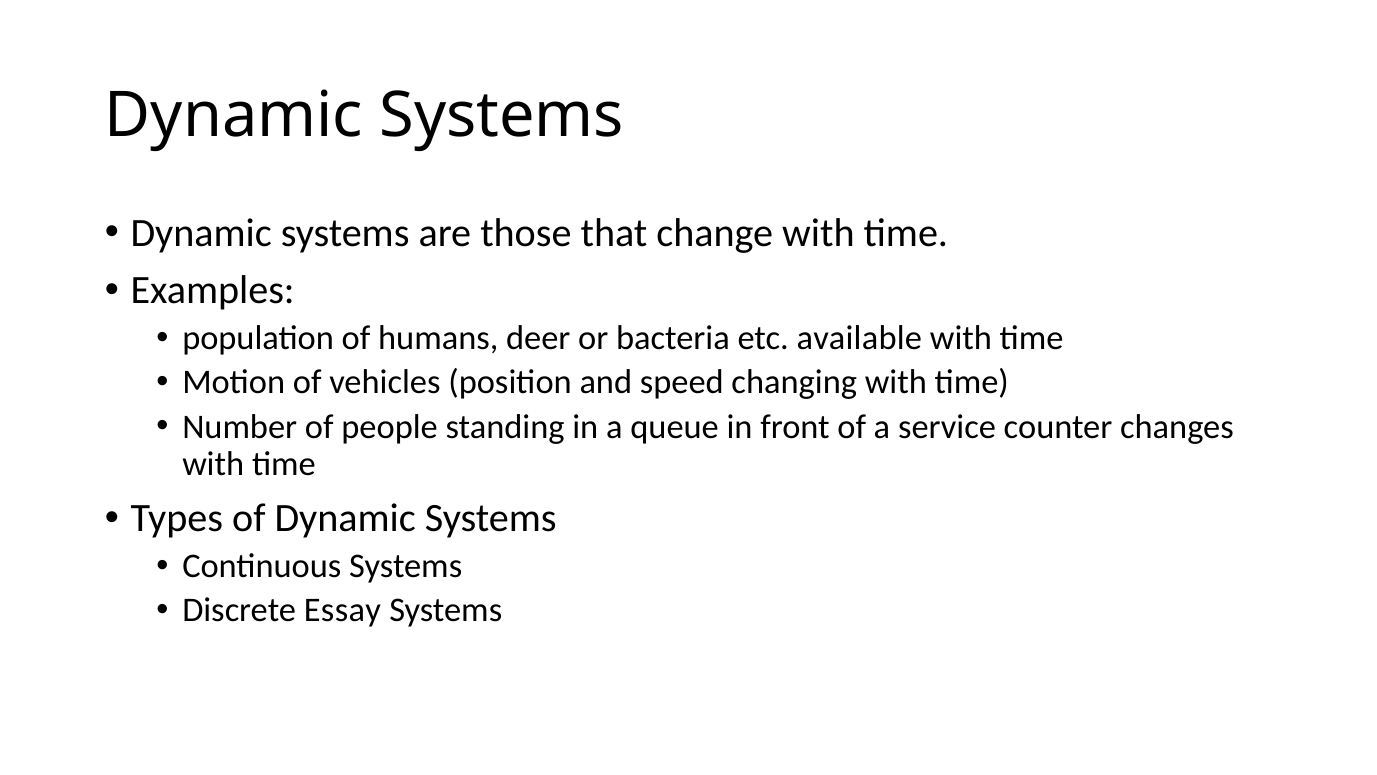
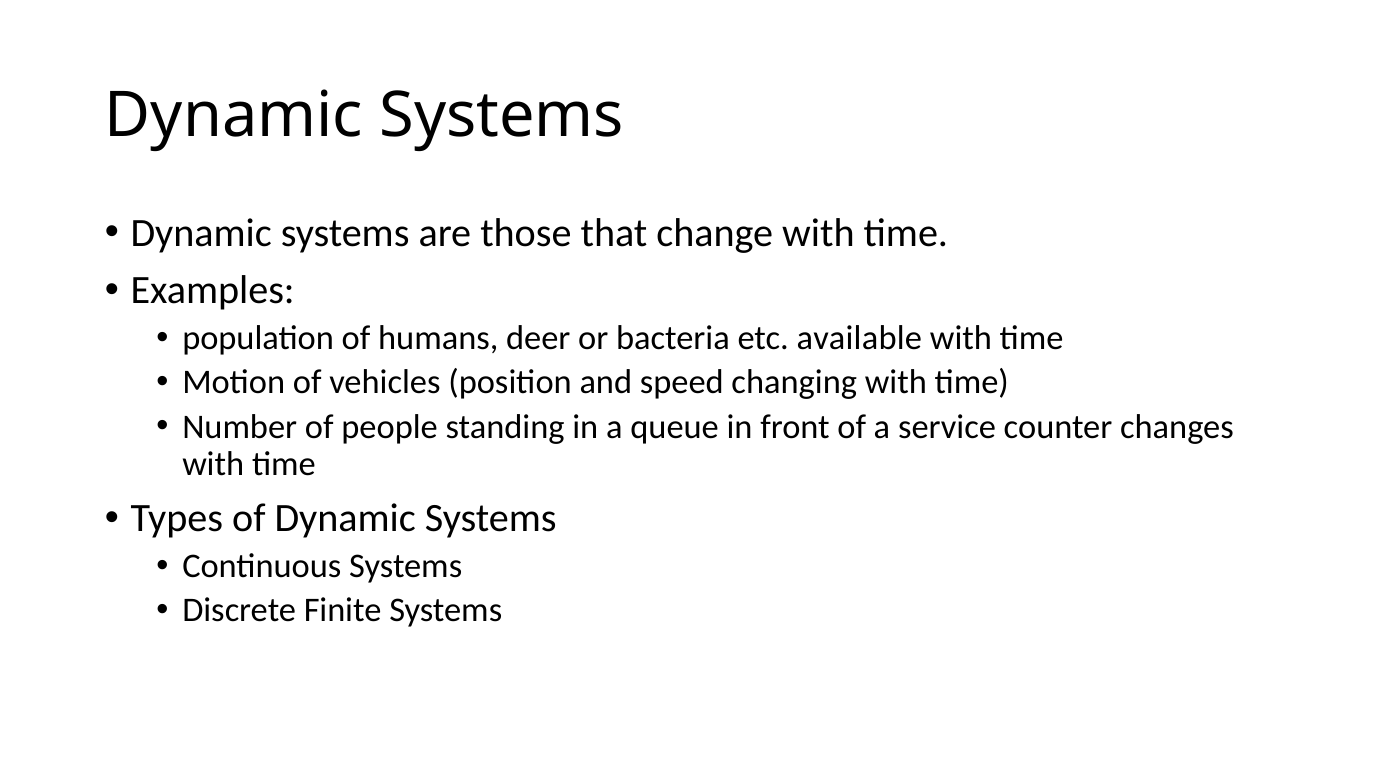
Essay: Essay -> Finite
